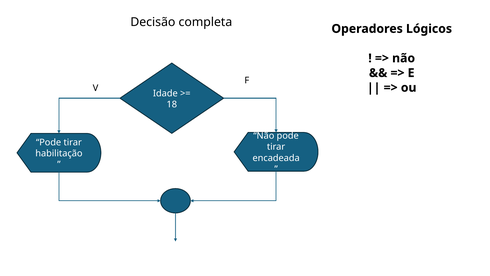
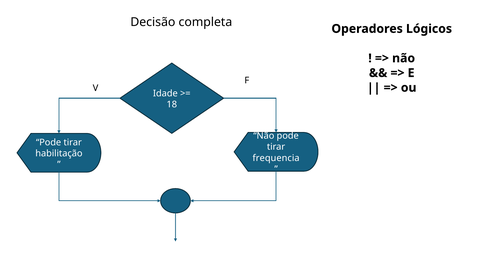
encadeada: encadeada -> frequencia
